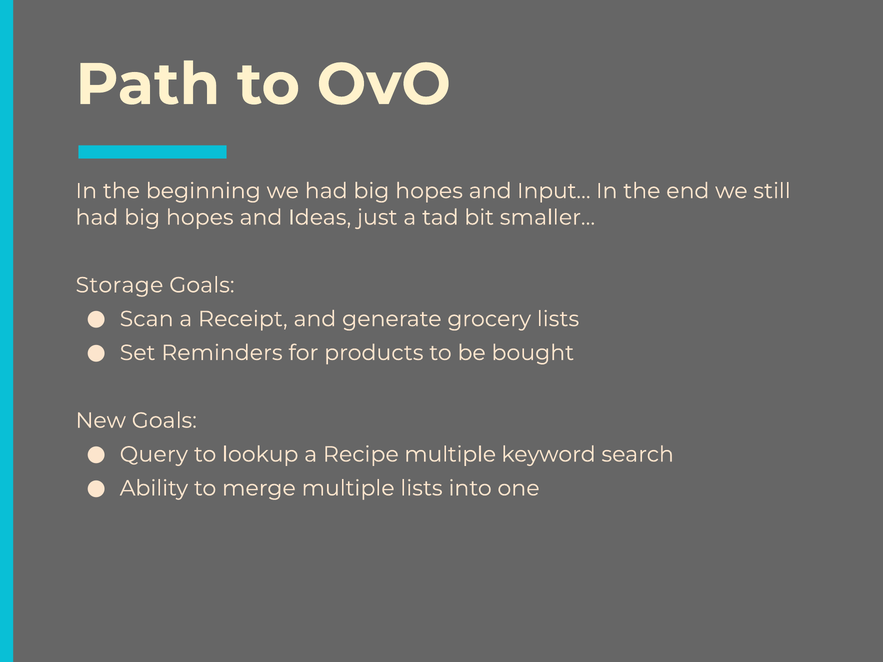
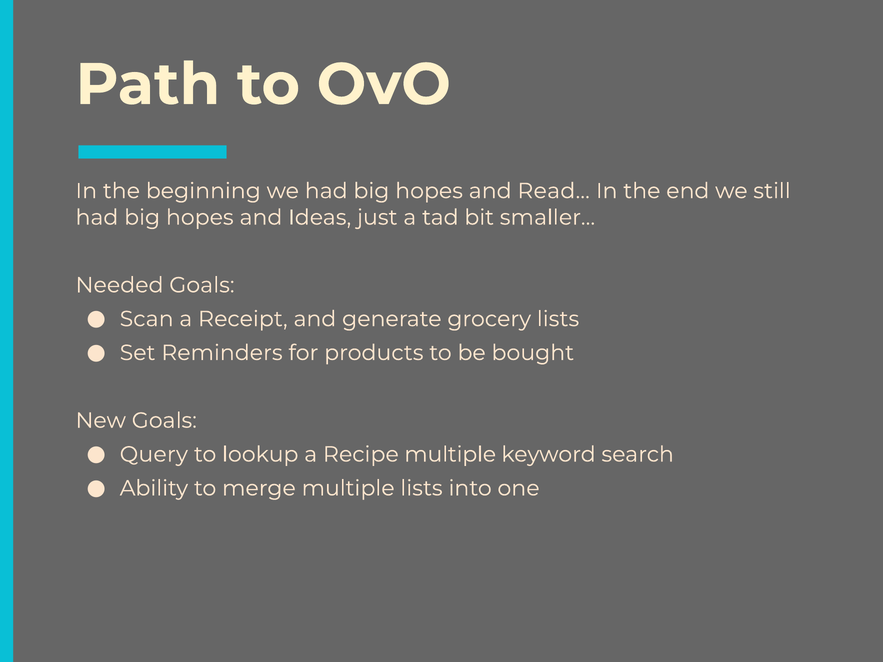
Input…: Input… -> Read…
Storage: Storage -> Needed
